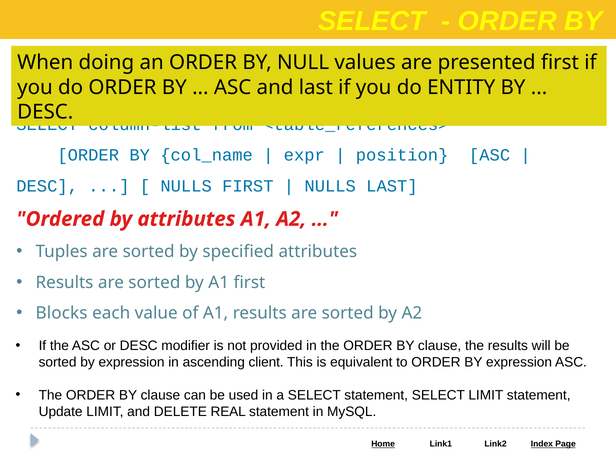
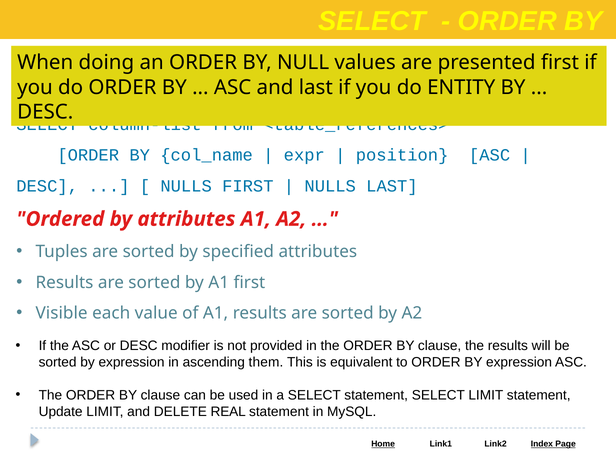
Blocks: Blocks -> Visible
client: client -> them
